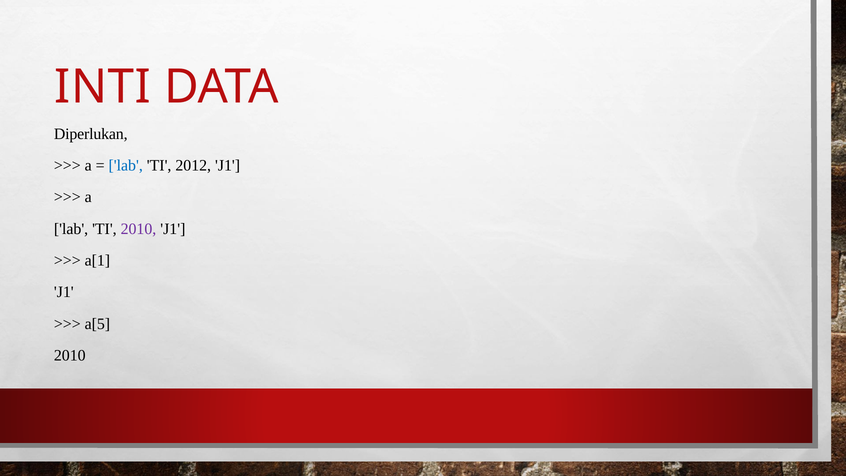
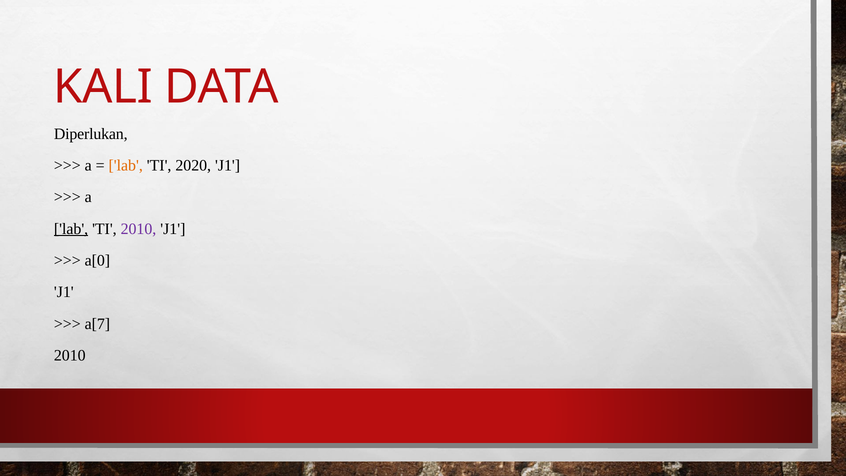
INTI: INTI -> KALI
lab at (126, 166) colour: blue -> orange
2012: 2012 -> 2020
lab at (71, 229) underline: none -> present
a[1: a[1 -> a[0
a[5: a[5 -> a[7
